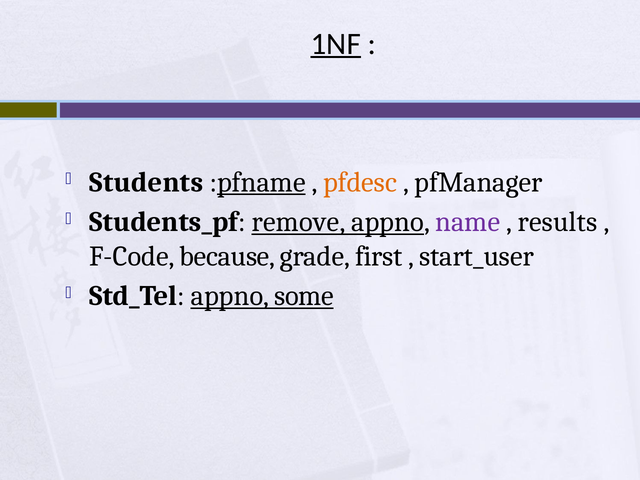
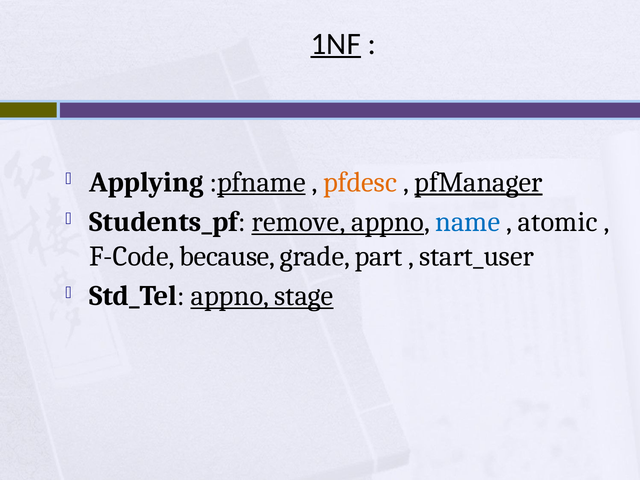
Students: Students -> Applying
pfManager underline: none -> present
name colour: purple -> blue
results: results -> atomic
first: first -> part
some: some -> stage
